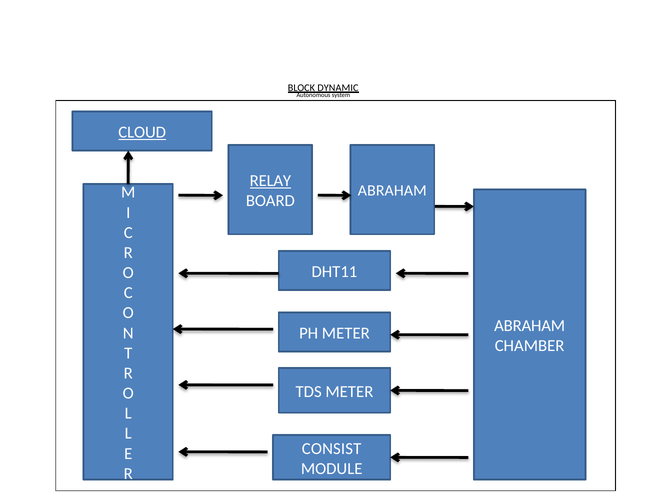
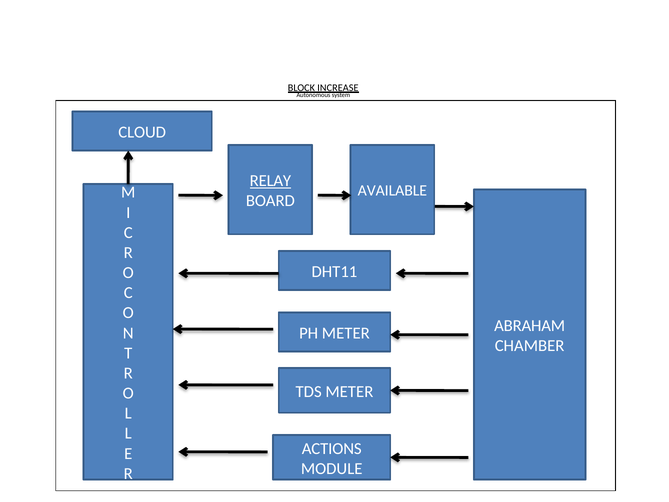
DYNAMIC: DYNAMIC -> INCREASE
CLOUD underline: present -> none
ABRAHAM at (392, 191): ABRAHAM -> AVAILABLE
CONSIST: CONSIST -> ACTIONS
